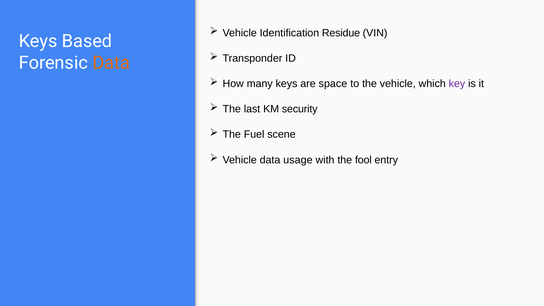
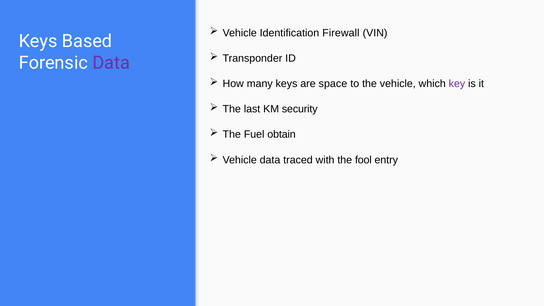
Residue: Residue -> Firewall
Data at (111, 63) colour: orange -> purple
scene: scene -> obtain
usage: usage -> traced
